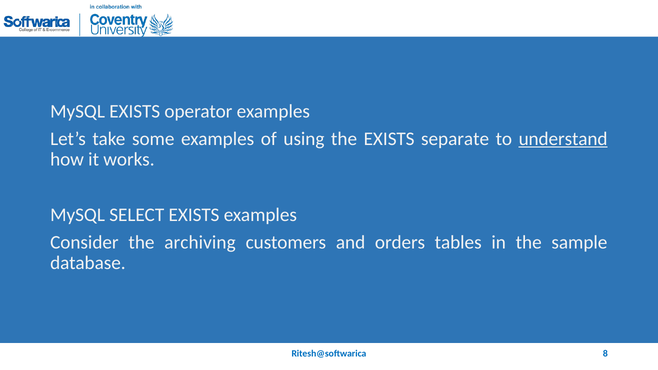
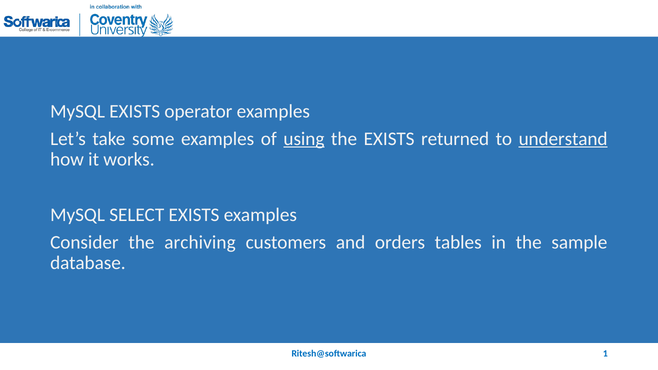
using underline: none -> present
separate: separate -> returned
8: 8 -> 1
